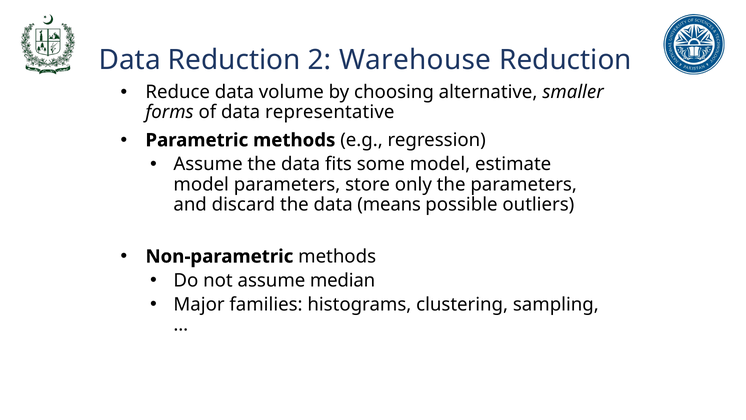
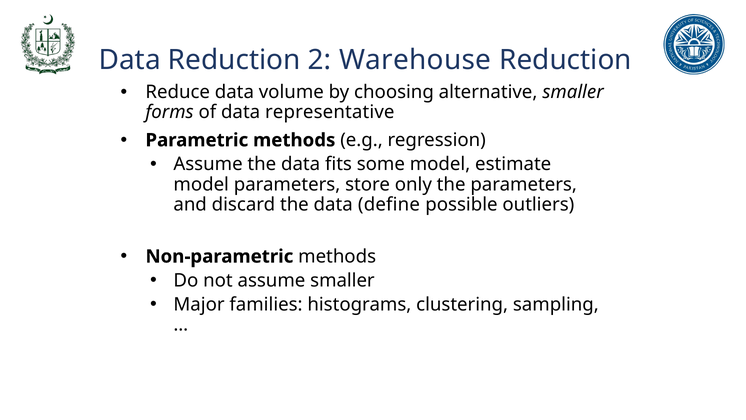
means: means -> define
assume median: median -> smaller
